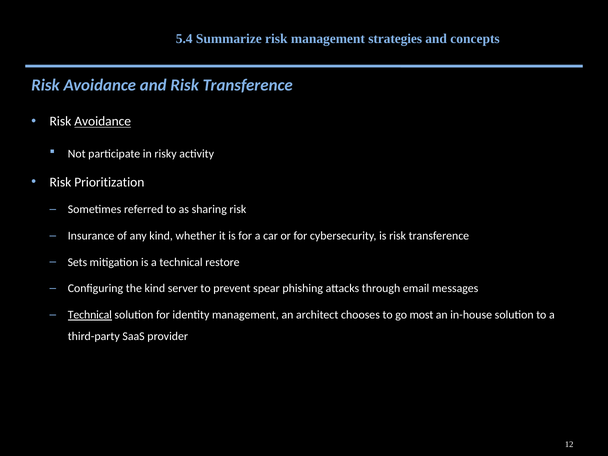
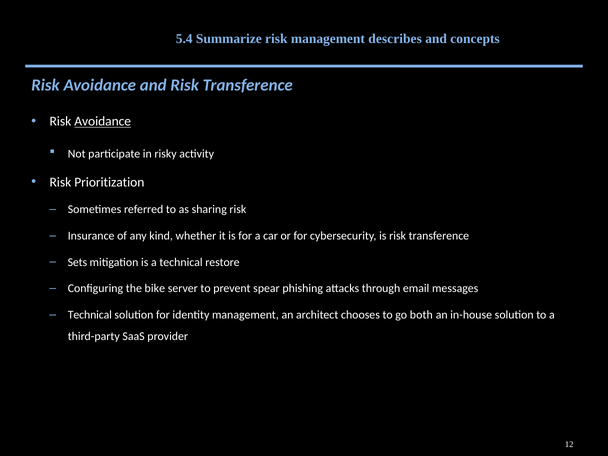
strategies: strategies -> describes
the kind: kind -> bike
Technical at (90, 315) underline: present -> none
most: most -> both
